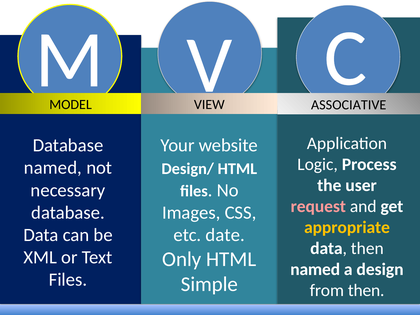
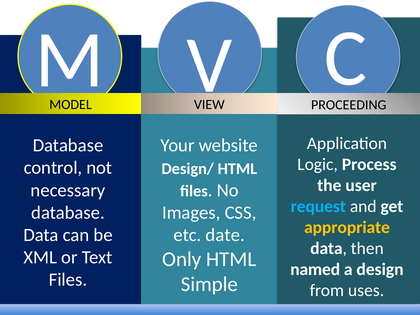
ASSOCIATIVE: ASSOCIATIVE -> PROCEEDING
named at (53, 168): named -> control
request colour: pink -> light blue
from then: then -> uses
